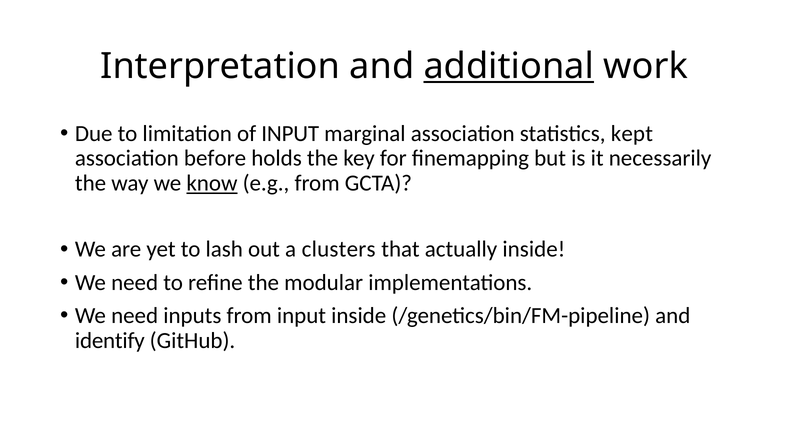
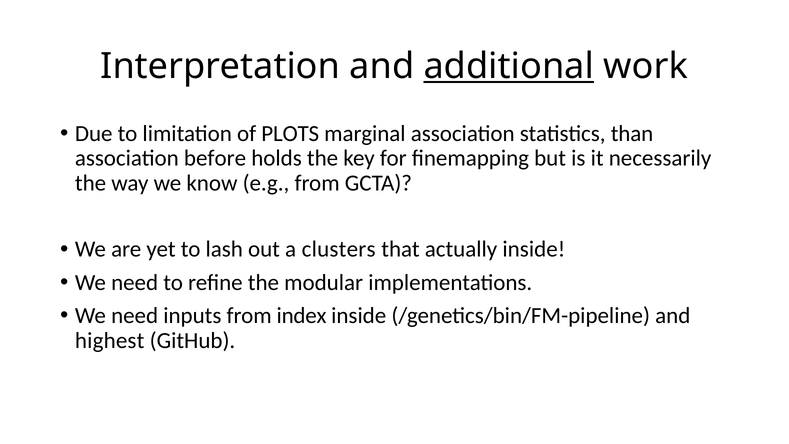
of INPUT: INPUT -> PLOTS
kept: kept -> than
know underline: present -> none
from input: input -> index
identify: identify -> highest
